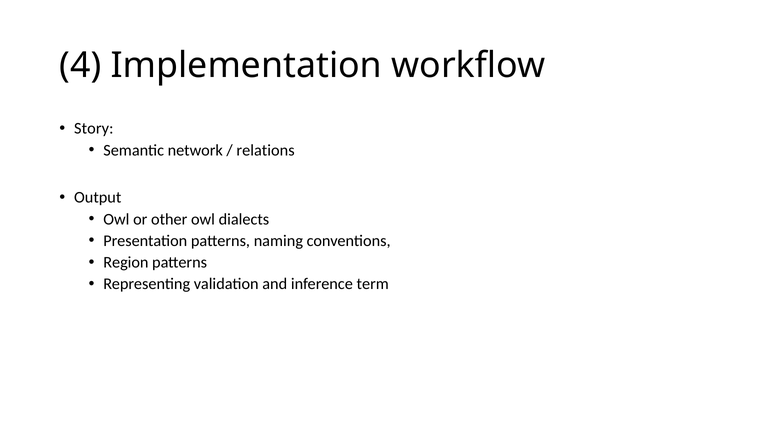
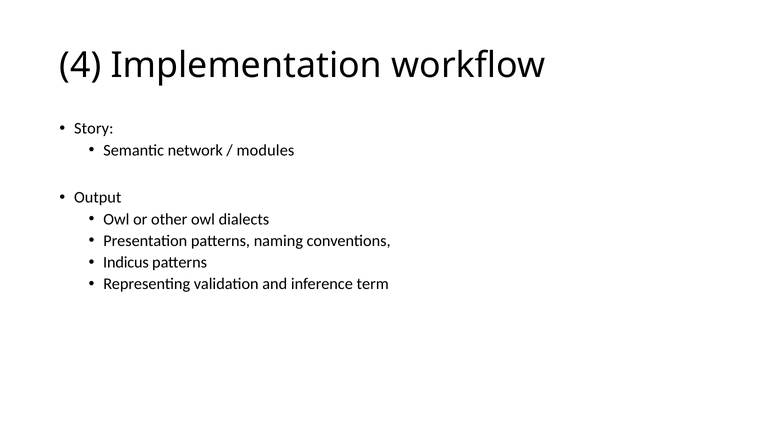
relations: relations -> modules
Region: Region -> Indicus
